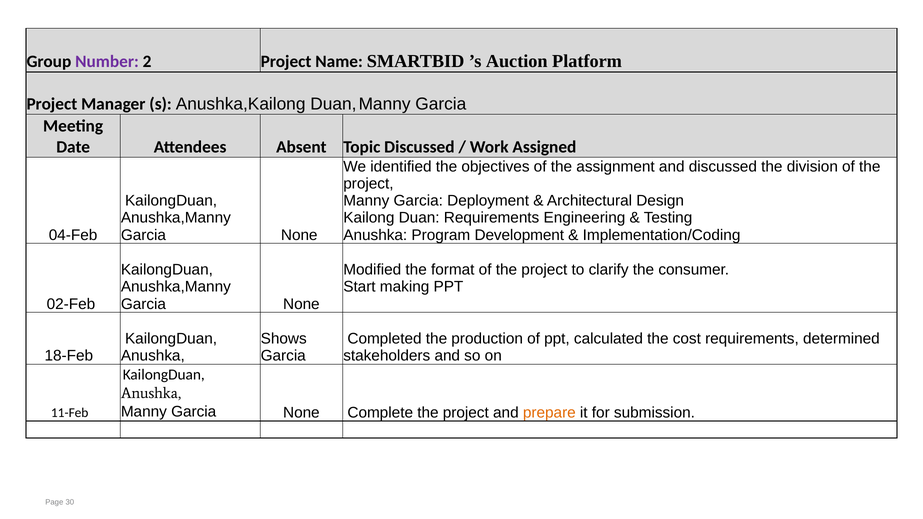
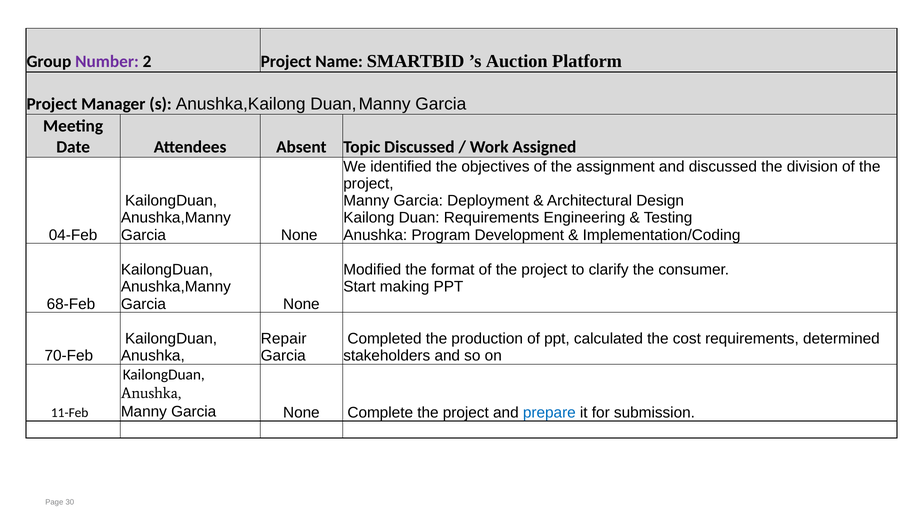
02-Feb: 02-Feb -> 68-Feb
Shows: Shows -> Repair
18-Feb: 18-Feb -> 70-Feb
prepare colour: orange -> blue
